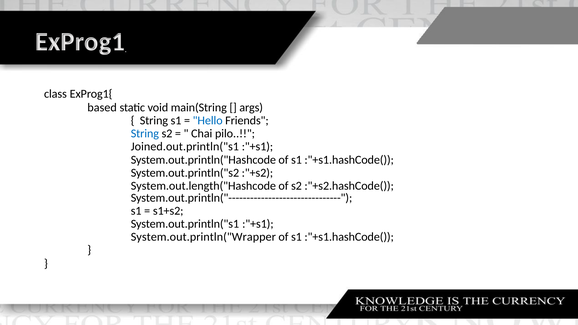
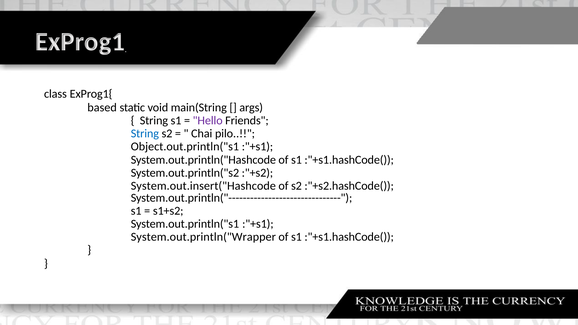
Hello colour: blue -> purple
Joined.out.println("s1: Joined.out.println("s1 -> Object.out.println("s1
System.out.length("Hashcode: System.out.length("Hashcode -> System.out.insert("Hashcode
